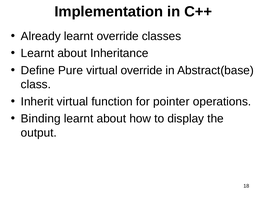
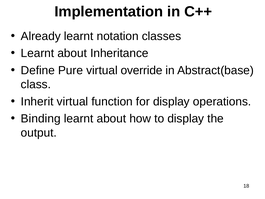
learnt override: override -> notation
for pointer: pointer -> display
